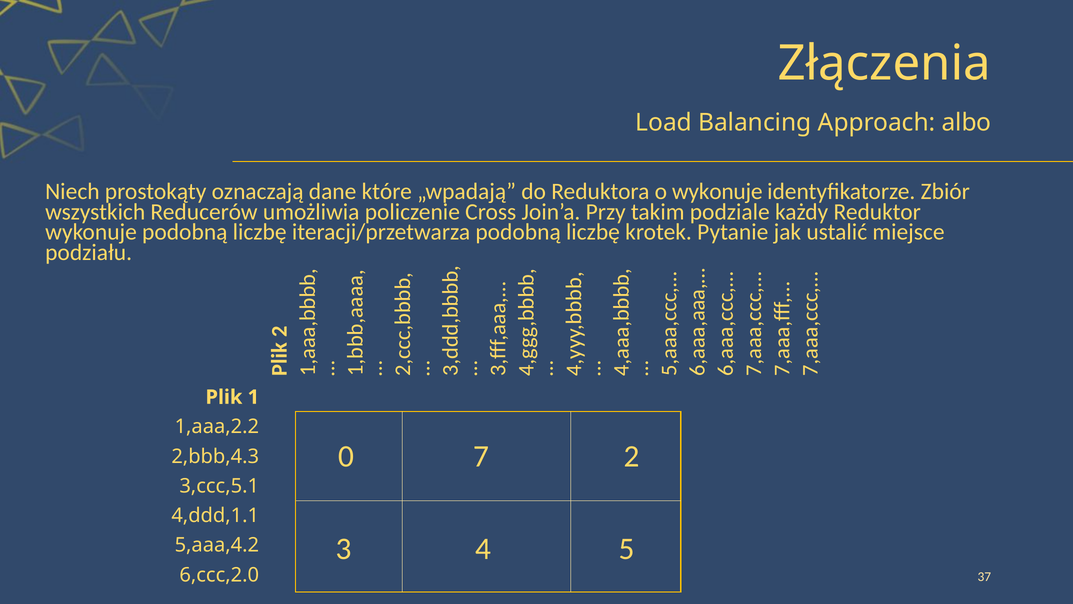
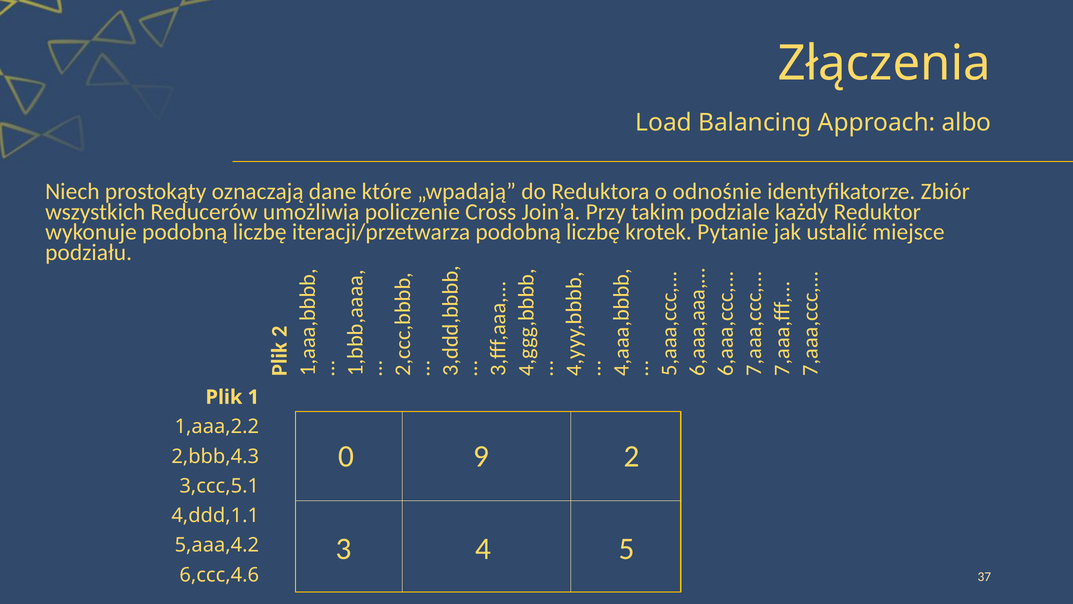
o wykonuje: wykonuje -> odnośnie
0 7: 7 -> 9
6,ccc,2.0: 6,ccc,2.0 -> 6,ccc,4.6
